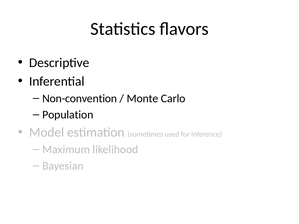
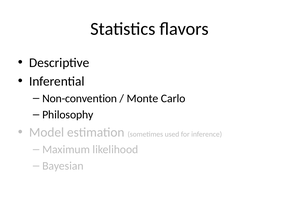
Population: Population -> Philosophy
